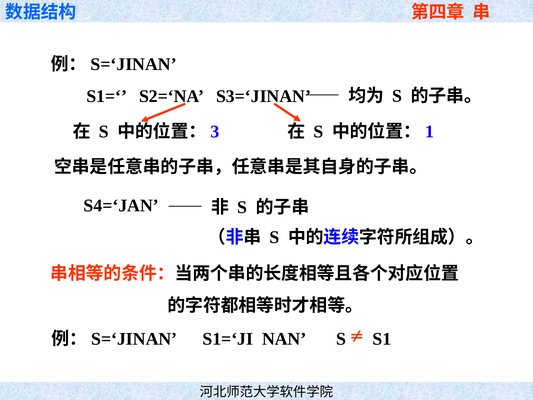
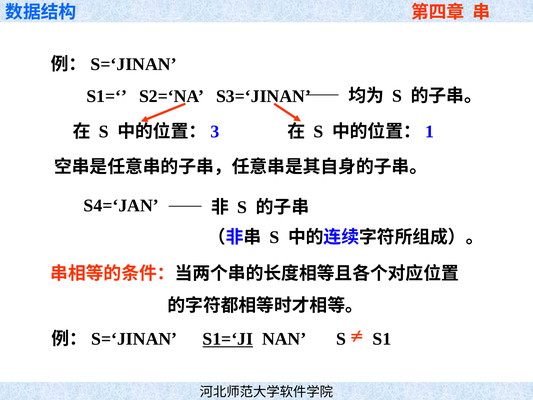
S1=‘JI underline: none -> present
